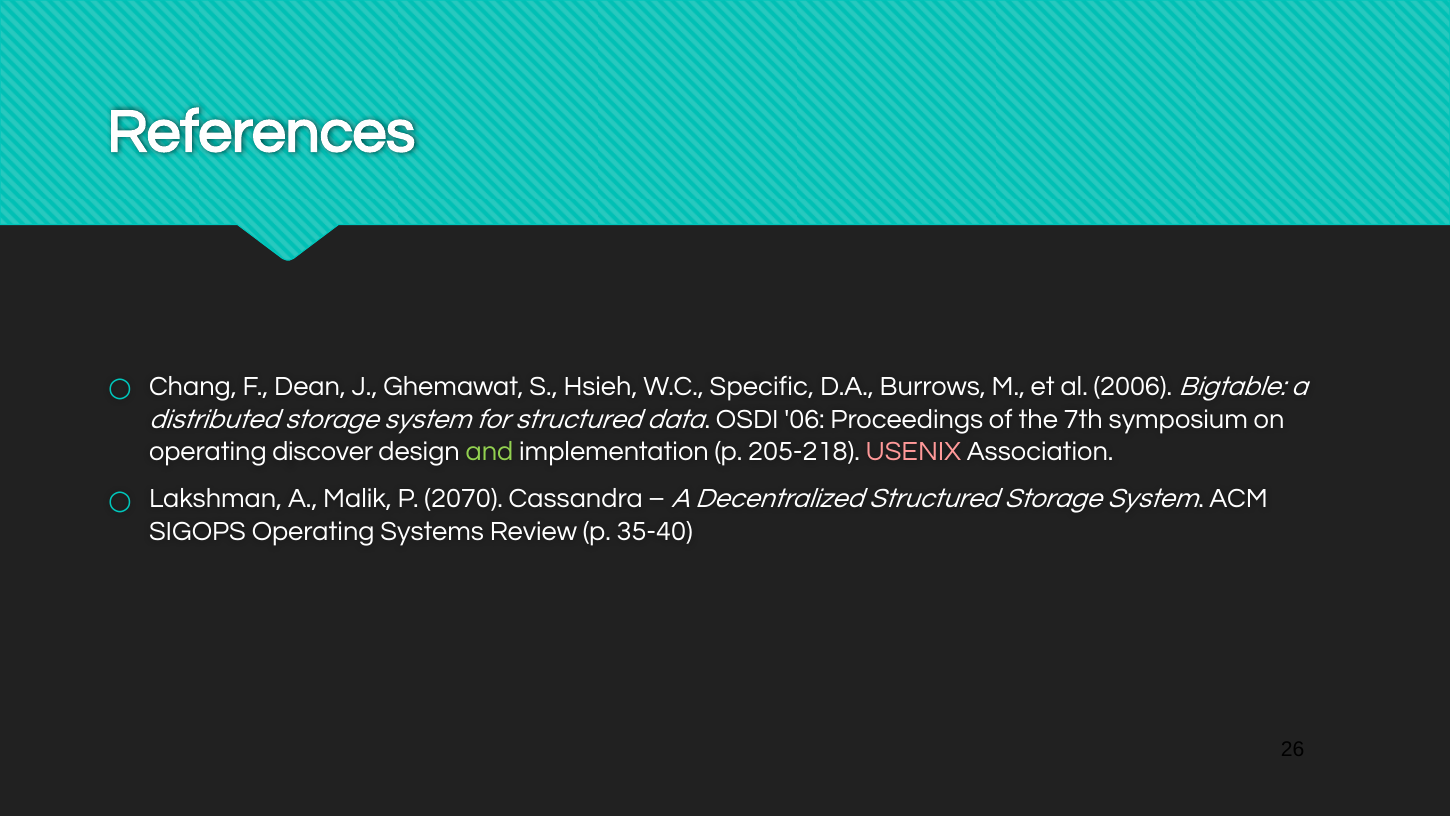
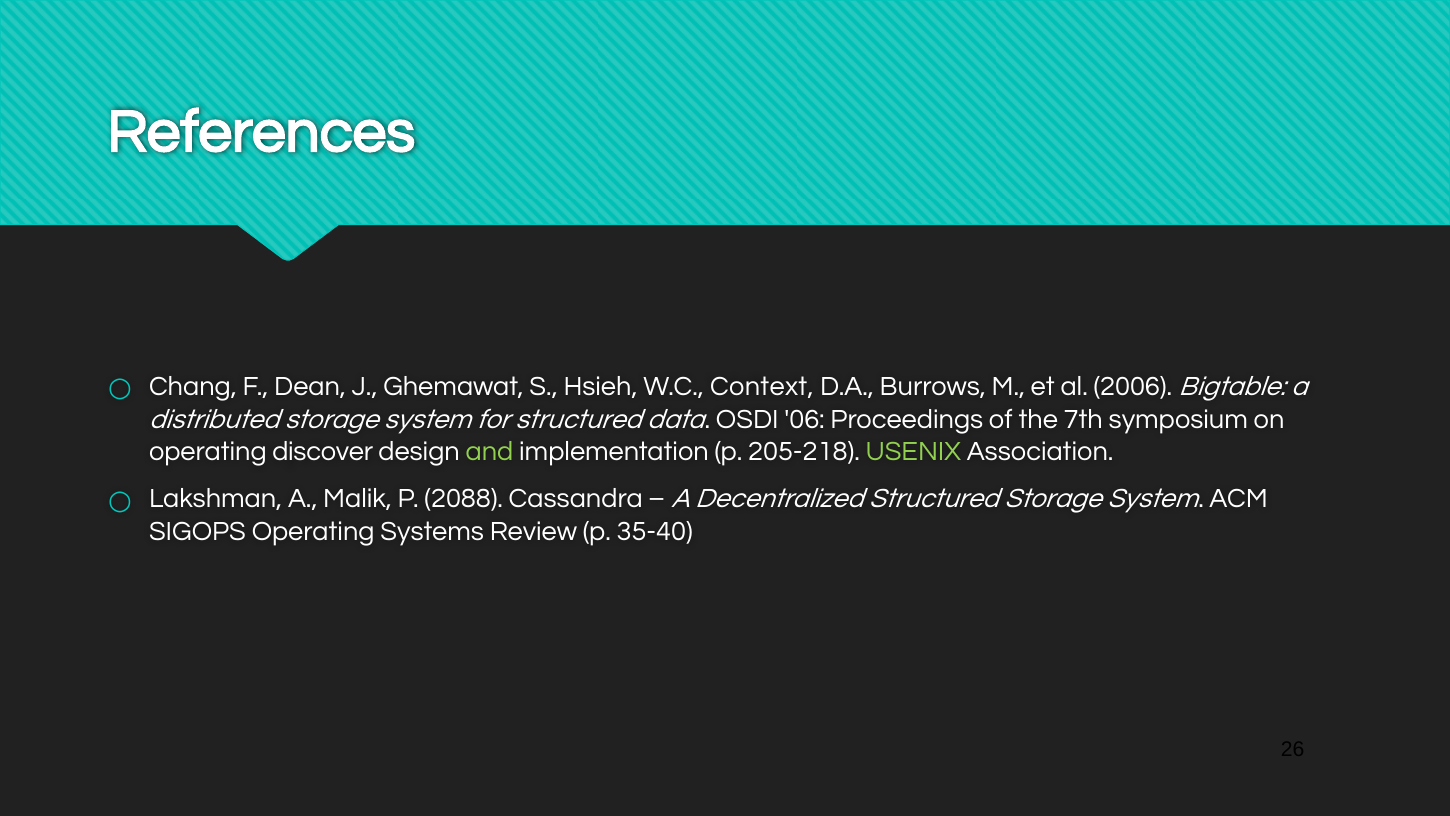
Specific: Specific -> Context
USENIX colour: pink -> light green
2070: 2070 -> 2088
